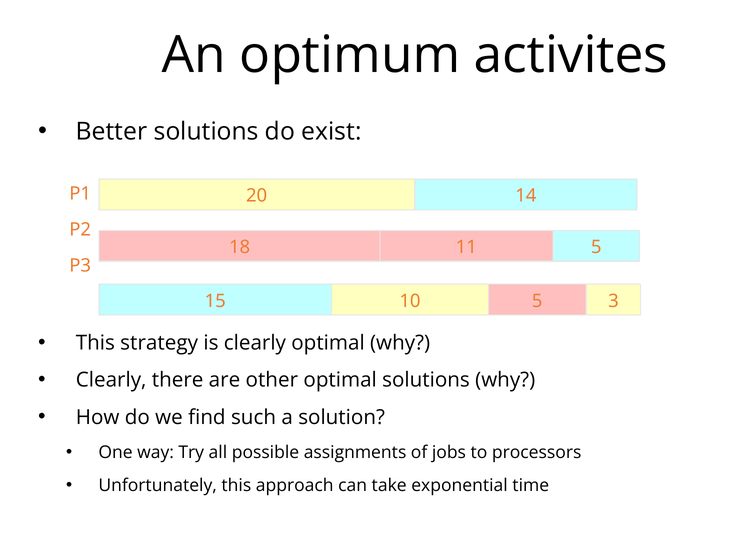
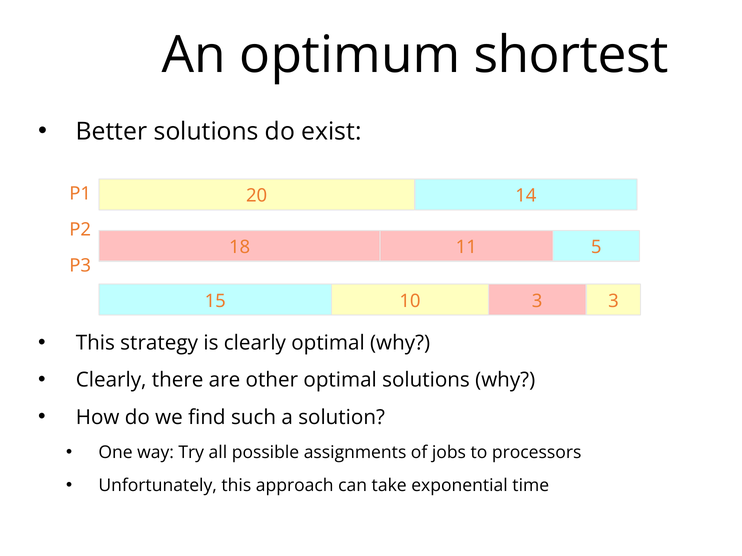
activites: activites -> shortest
10 5: 5 -> 3
